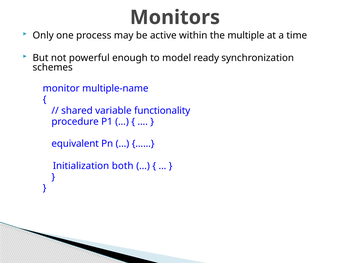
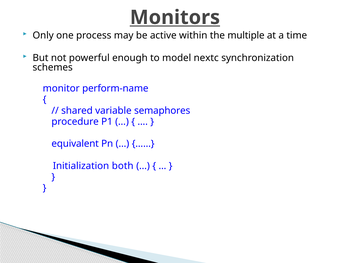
Monitors underline: none -> present
ready: ready -> nextc
multiple-name: multiple-name -> perform-name
functionality: functionality -> semaphores
